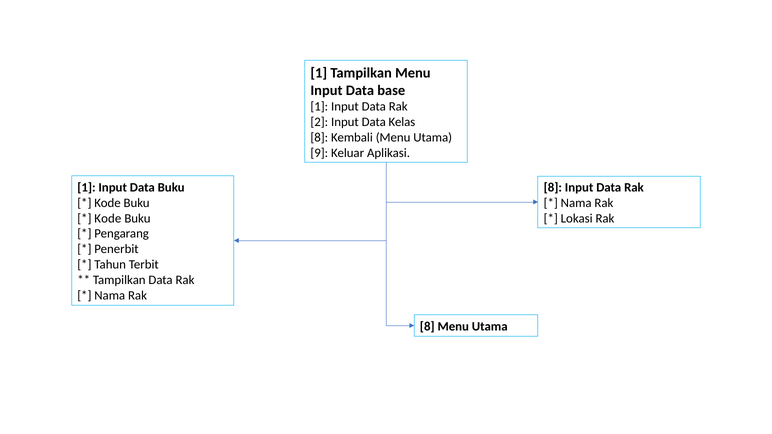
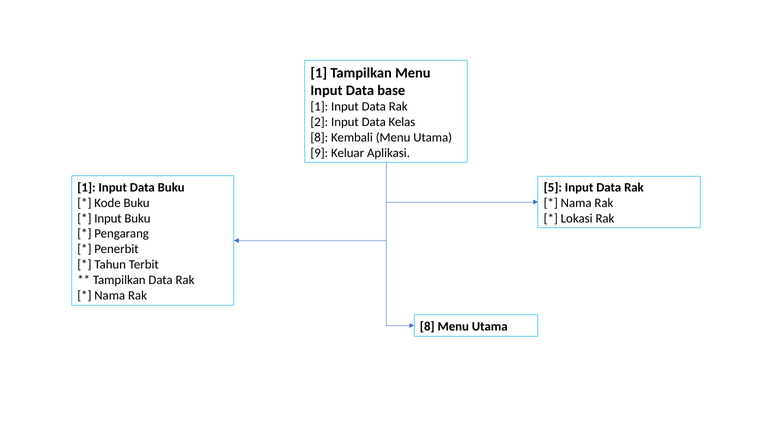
8 at (553, 188): 8 -> 5
Kode at (108, 218): Kode -> Input
